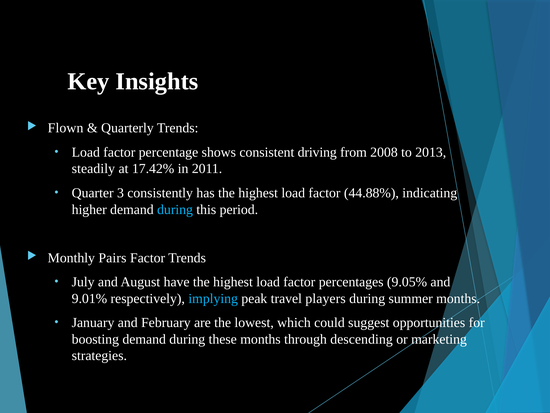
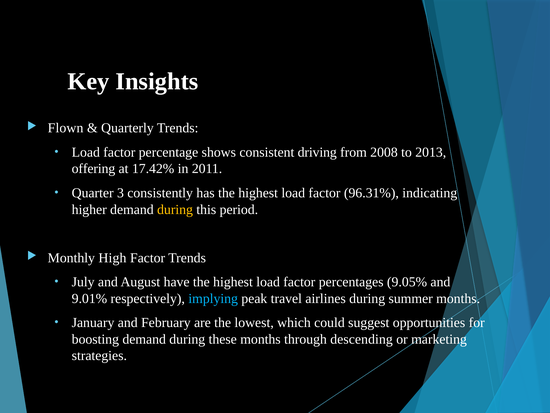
steadily: steadily -> offering
44.88%: 44.88% -> 96.31%
during at (175, 209) colour: light blue -> yellow
Pairs: Pairs -> High
players: players -> airlines
